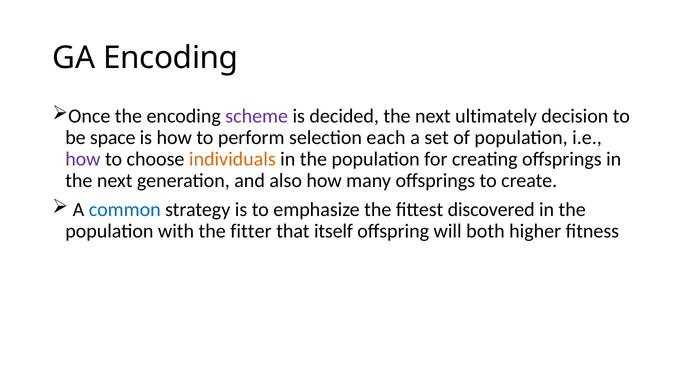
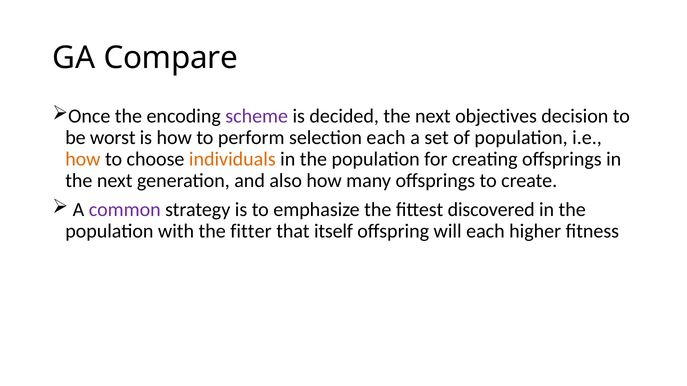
GA Encoding: Encoding -> Compare
ultimately: ultimately -> objectives
space: space -> worst
how at (83, 159) colour: purple -> orange
common colour: blue -> purple
will both: both -> each
